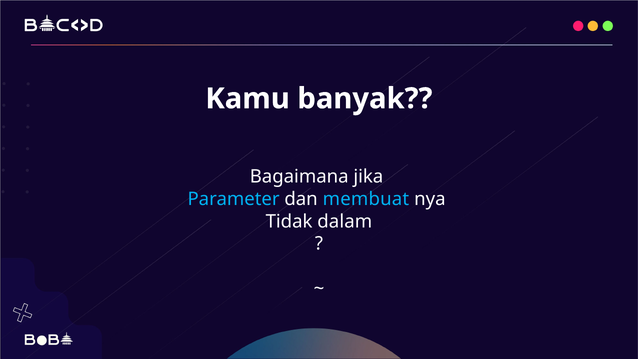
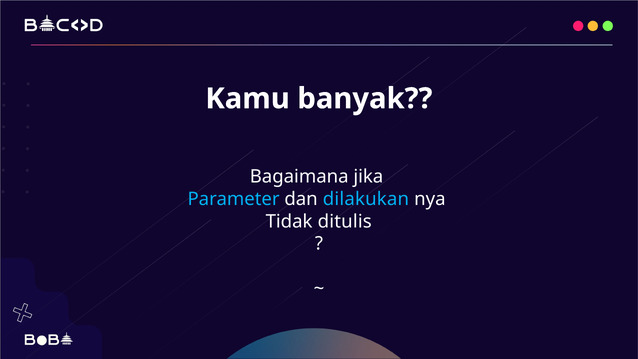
membuat: membuat -> dilakukan
dalam: dalam -> ditulis
